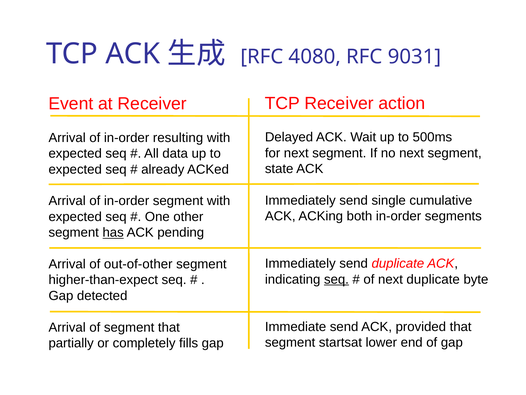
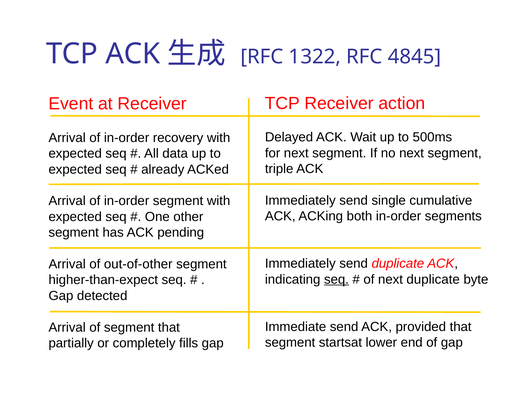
4080: 4080 -> 1322
9031: 9031 -> 4845
resulting: resulting -> recovery
state: state -> triple
has underline: present -> none
